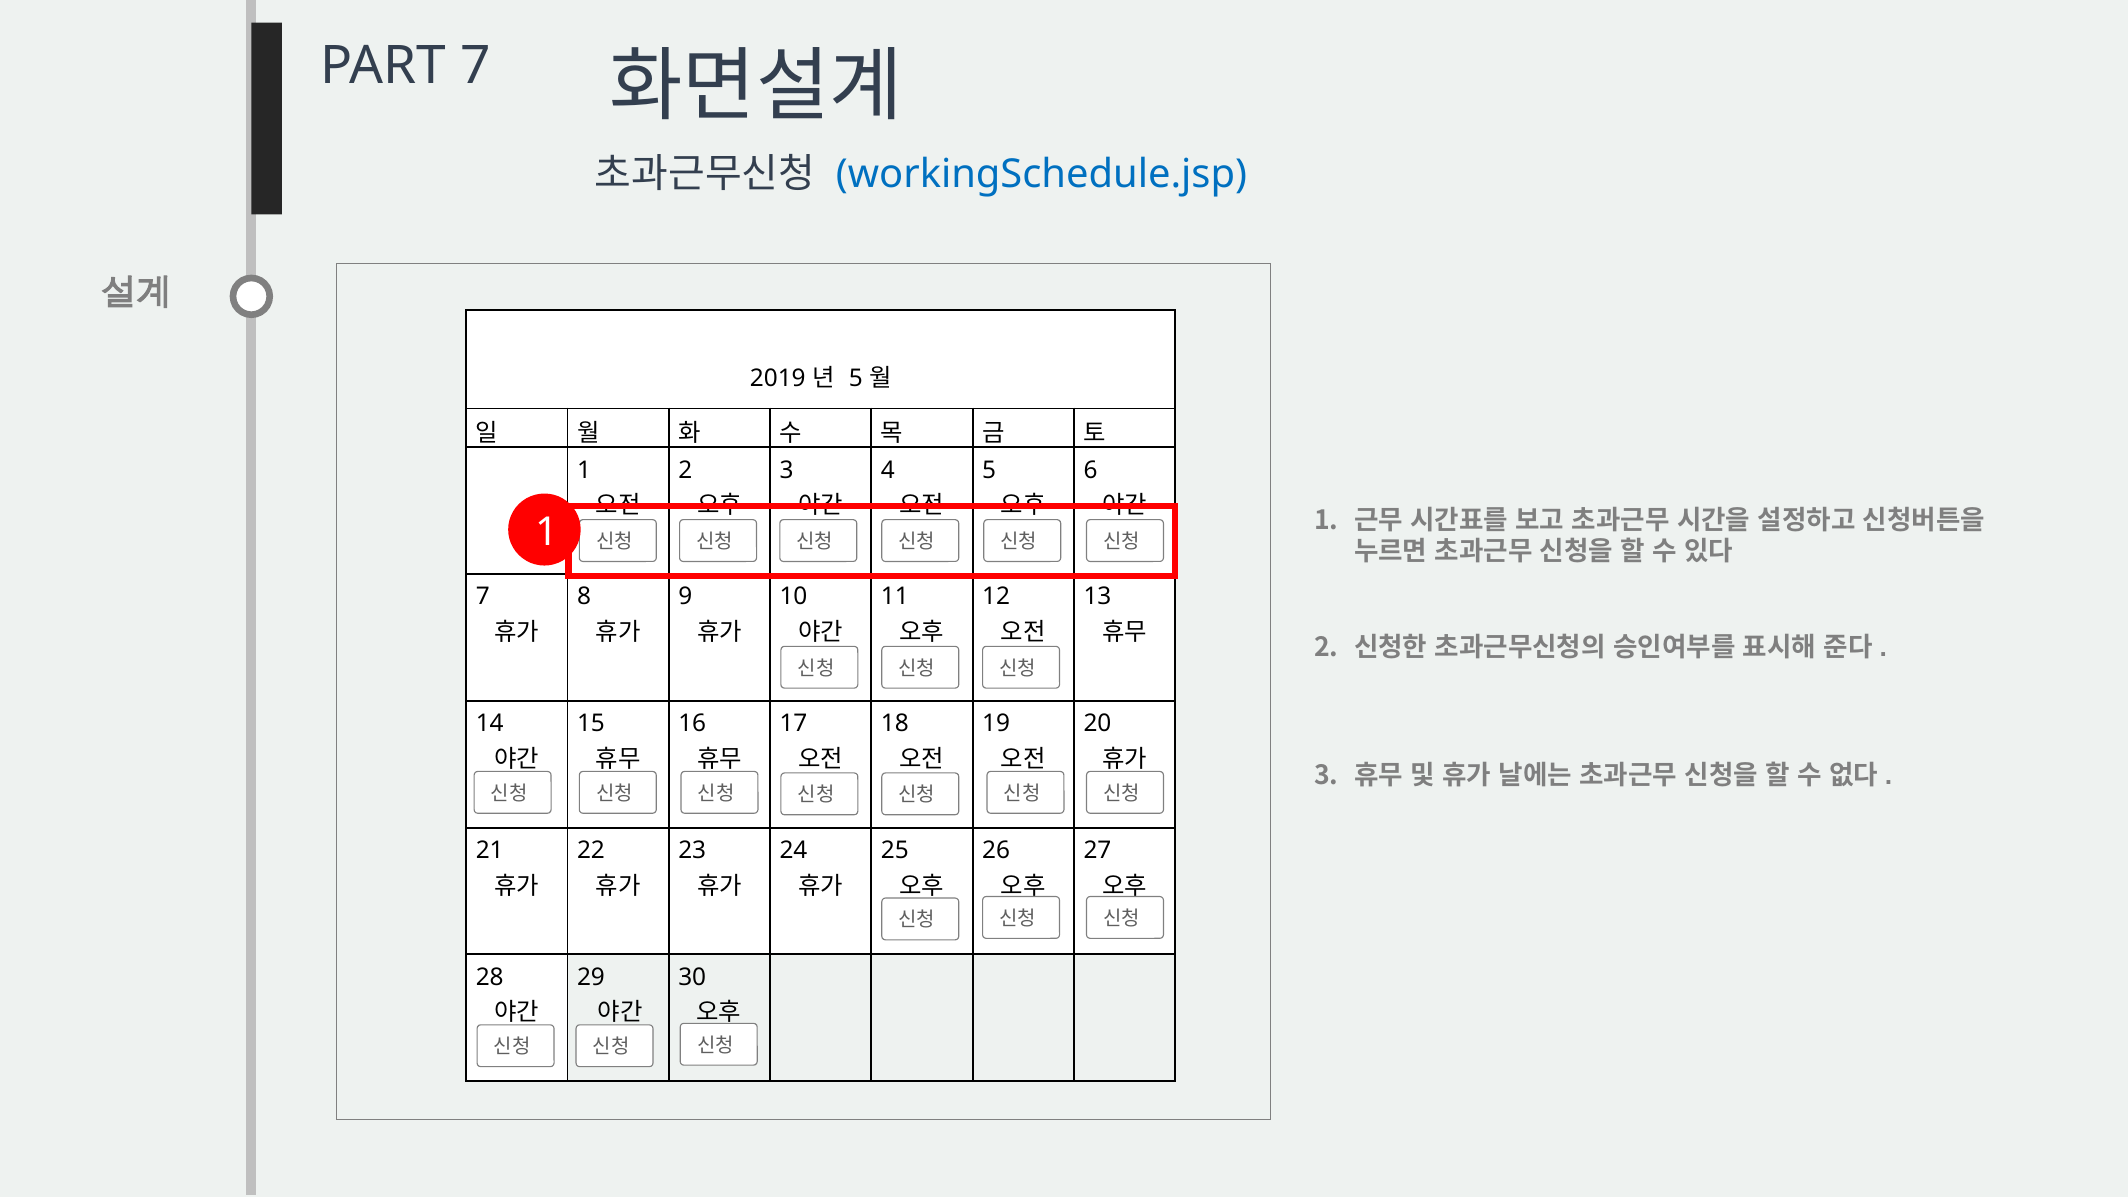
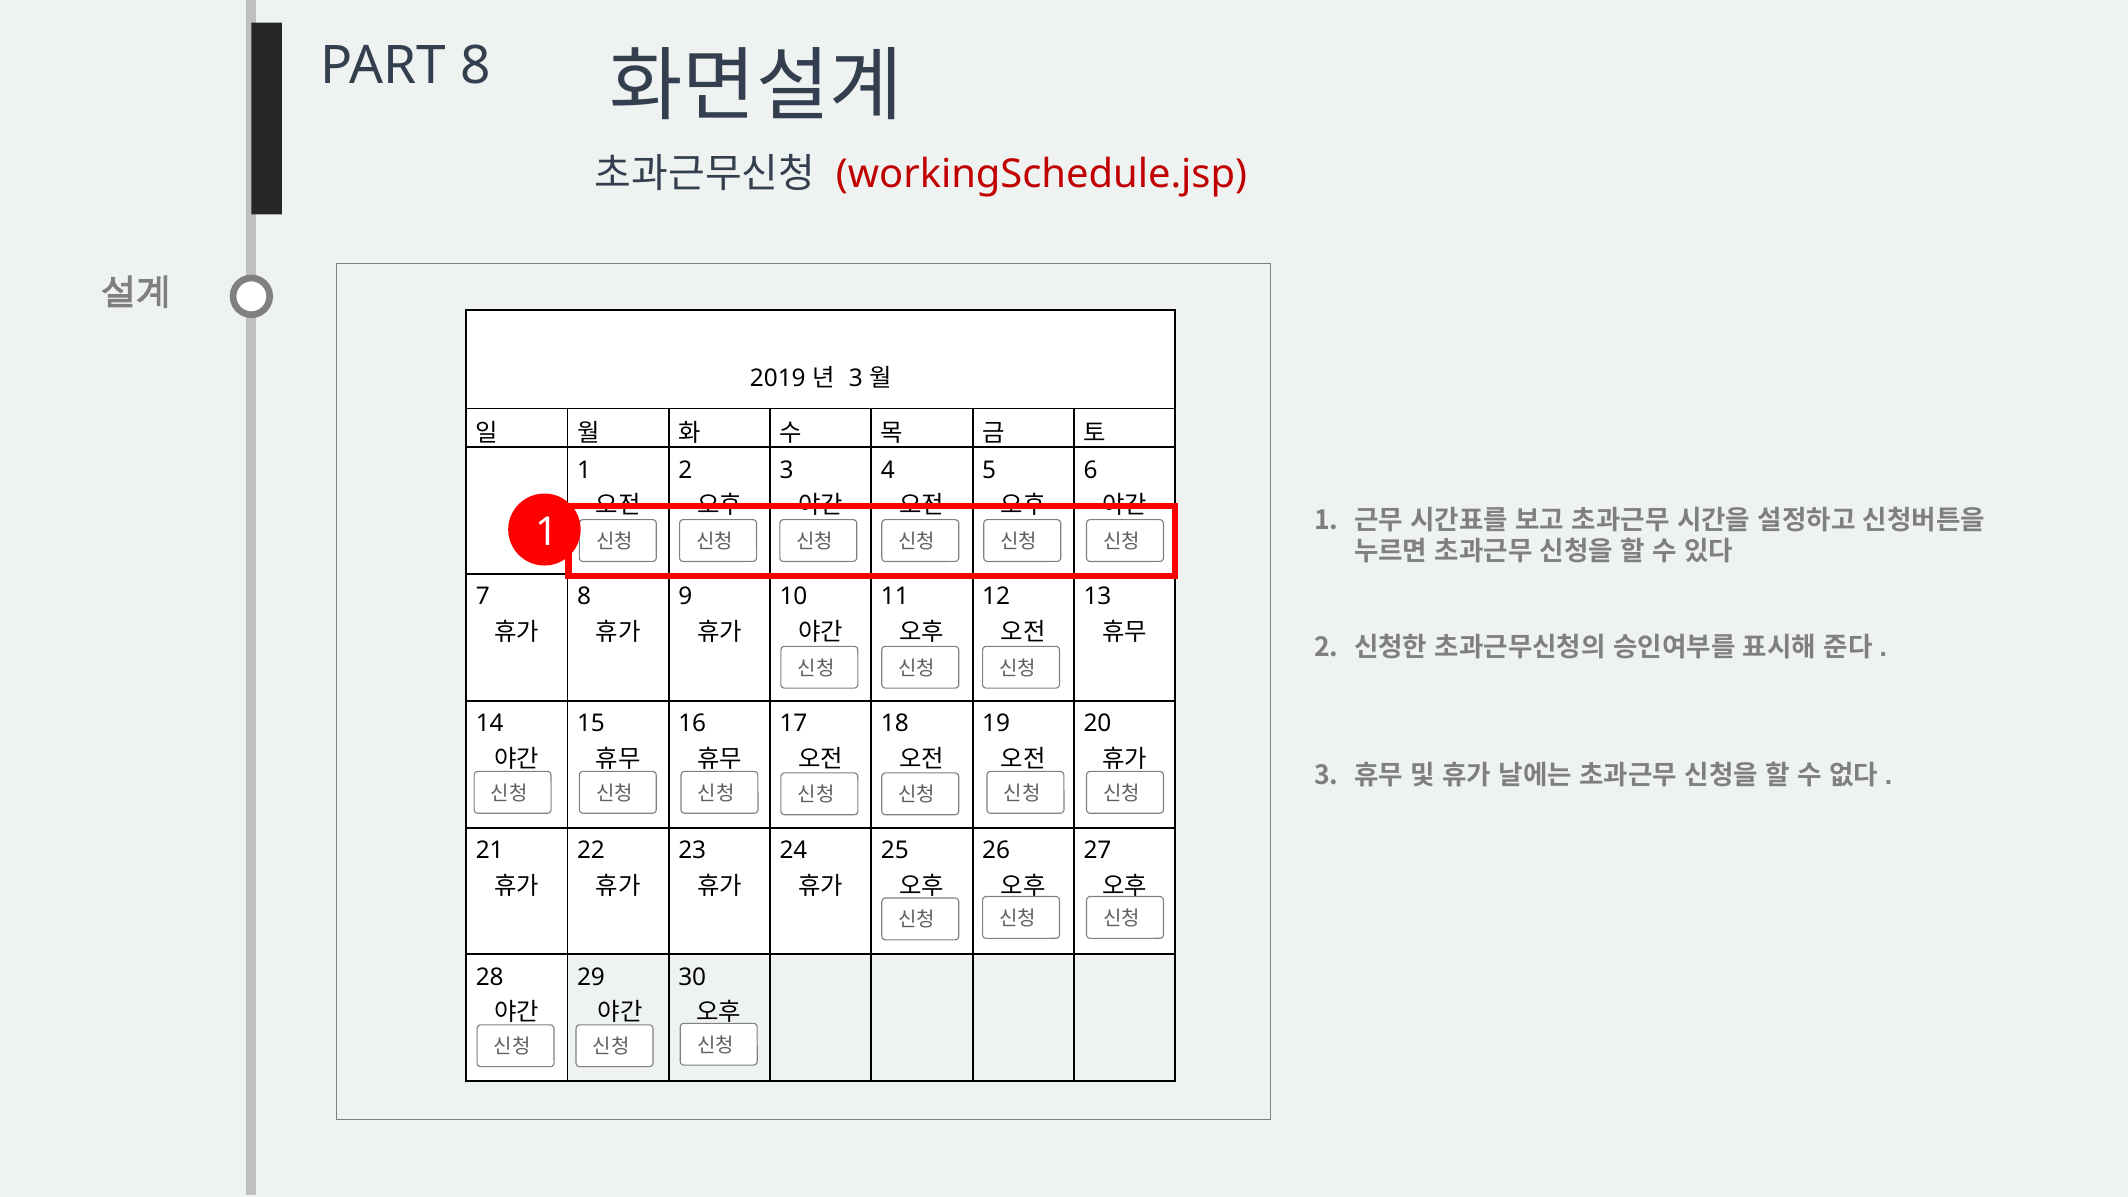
PART 7: 7 -> 8
workingSchedule.jsp colour: blue -> red
5 at (856, 378): 5 -> 3
